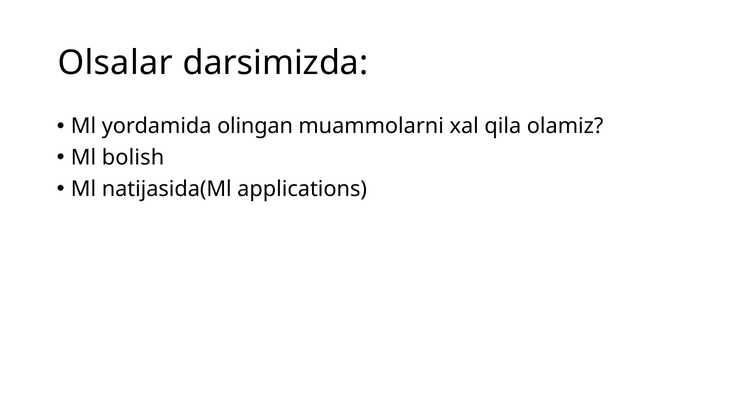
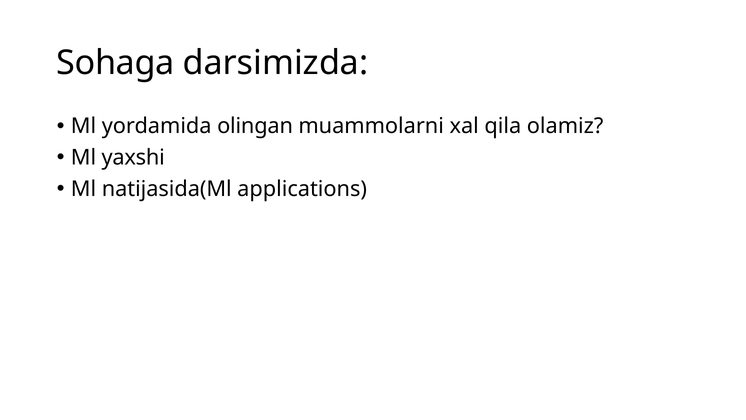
Olsalar: Olsalar -> Sohaga
bolish: bolish -> yaxshi
